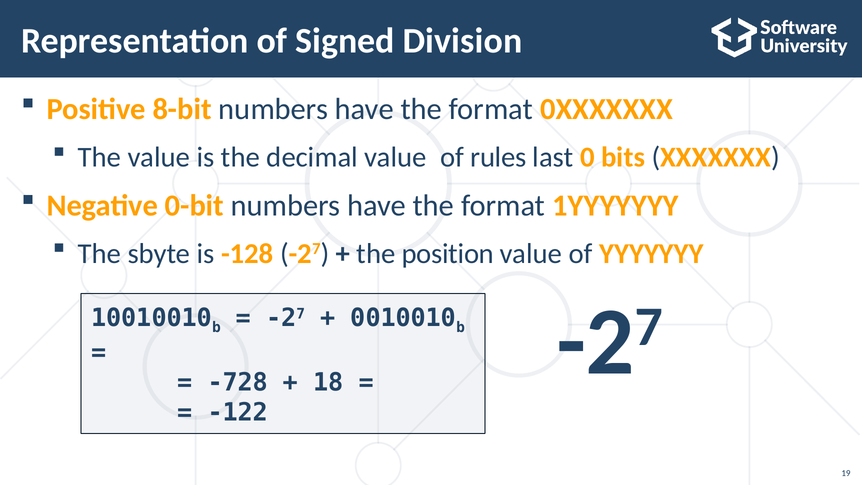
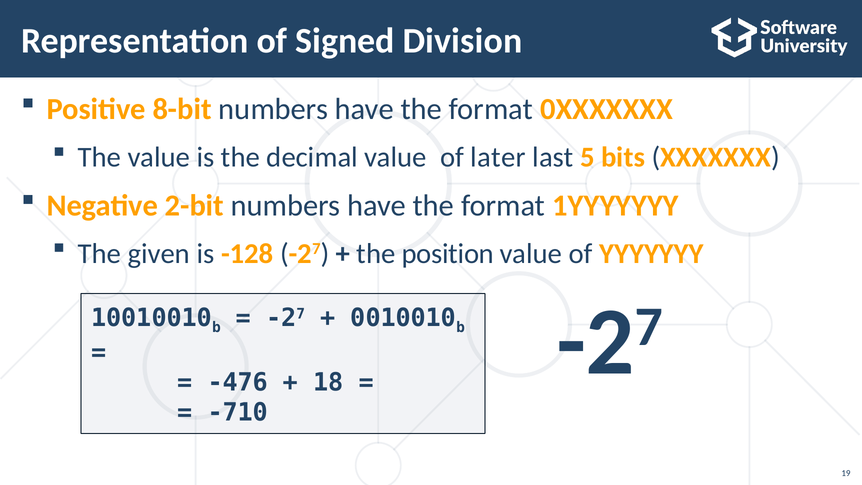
rules: rules -> later
0: 0 -> 5
0-bit: 0-bit -> 2-bit
sbyte: sbyte -> given
-728: -728 -> -476
-122: -122 -> -710
